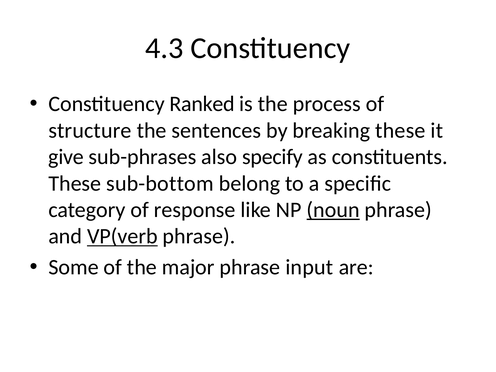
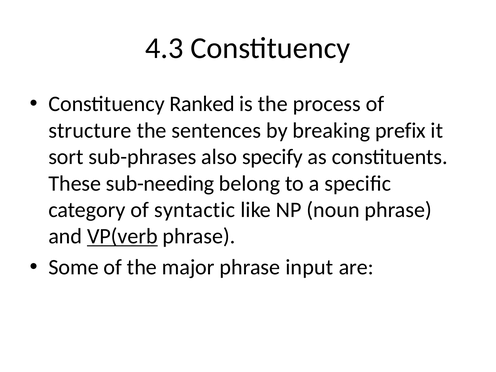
breaking these: these -> prefix
give: give -> sort
sub-bottom: sub-bottom -> sub-needing
response: response -> syntactic
noun underline: present -> none
